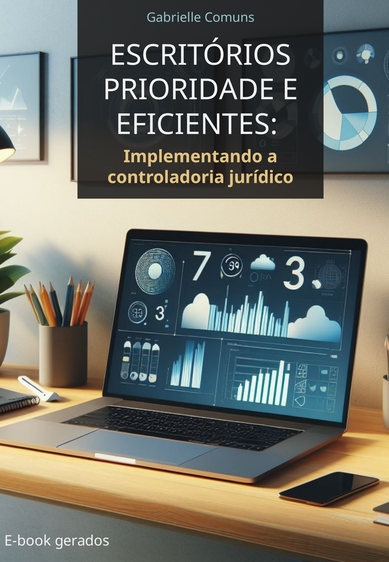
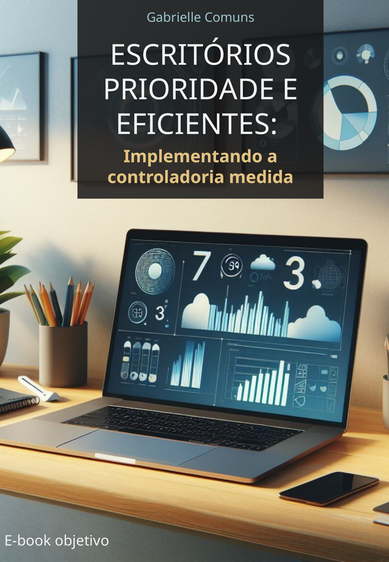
jurídico: jurídico -> medida
gerados: gerados -> objetivo
